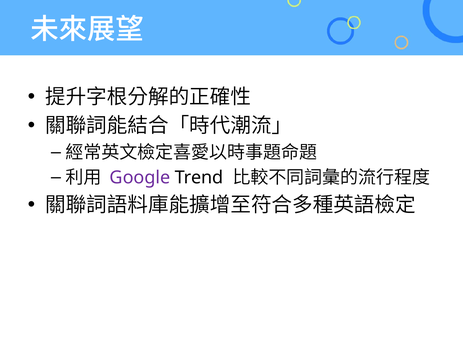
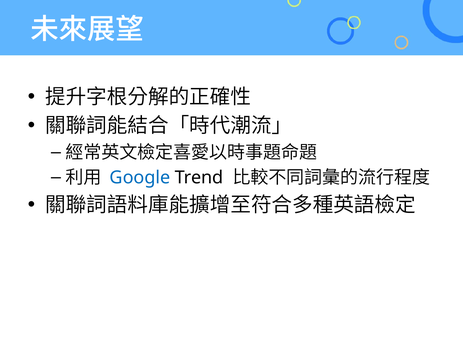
Google colour: purple -> blue
